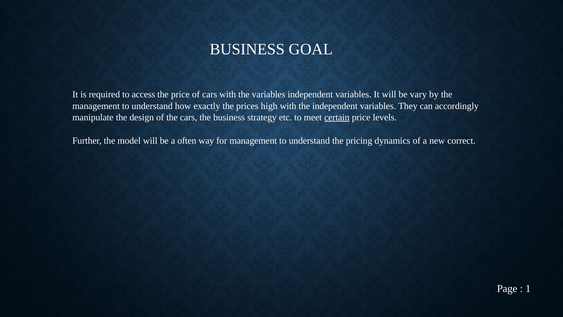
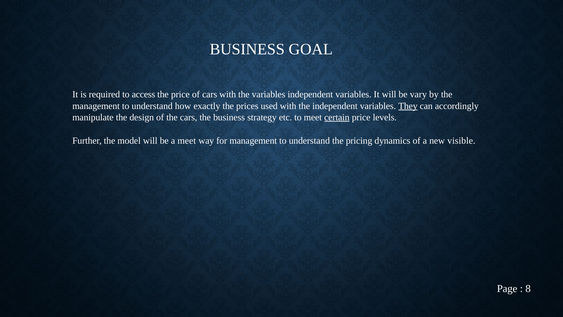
high: high -> used
They underline: none -> present
a often: often -> meet
correct: correct -> visible
1: 1 -> 8
